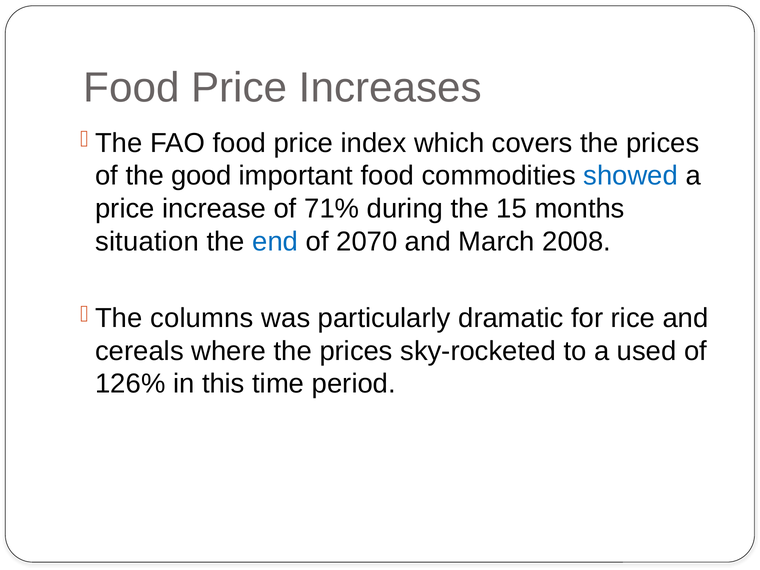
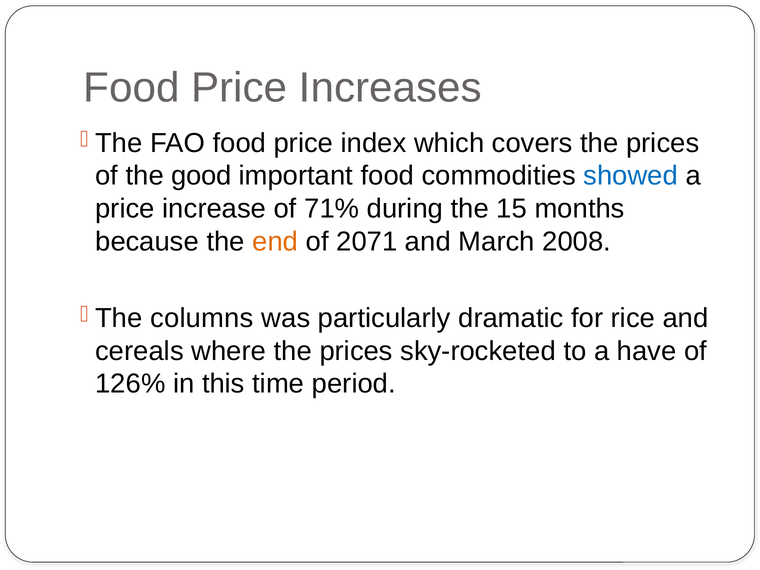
situation: situation -> because
end colour: blue -> orange
2070: 2070 -> 2071
used: used -> have
